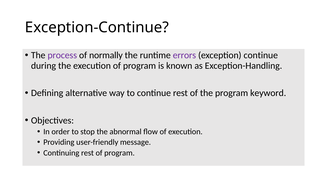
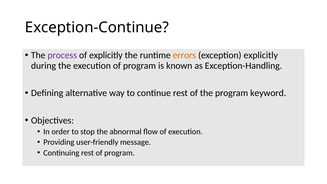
of normally: normally -> explicitly
errors colour: purple -> orange
exception continue: continue -> explicitly
